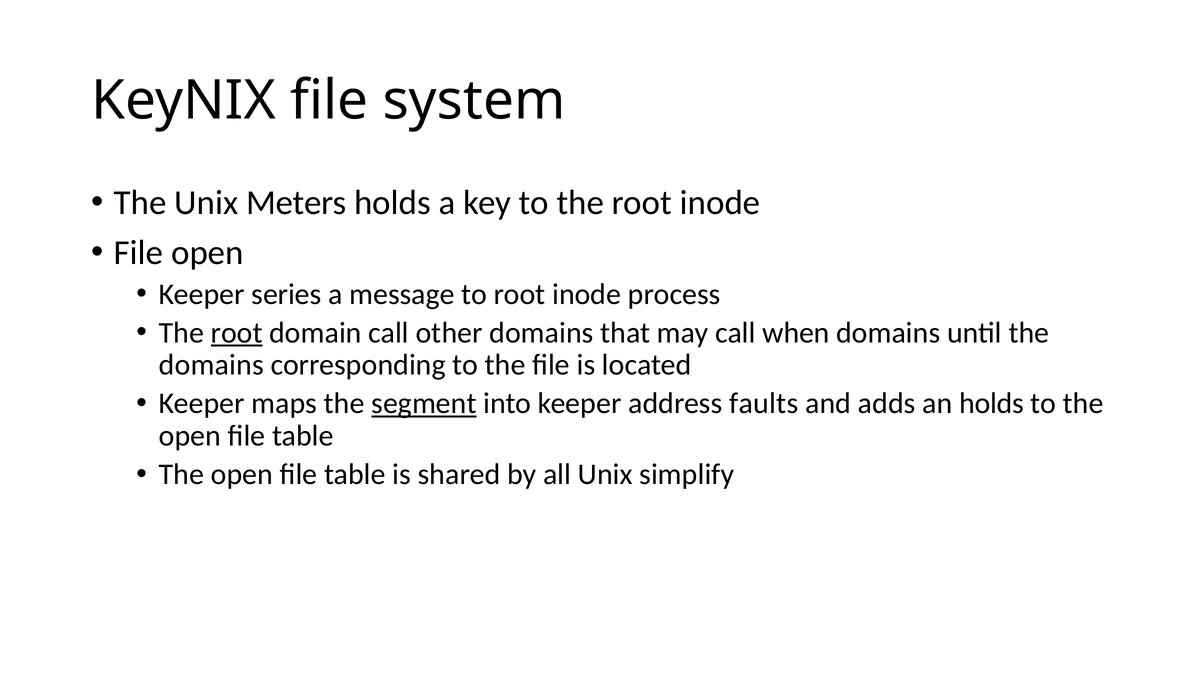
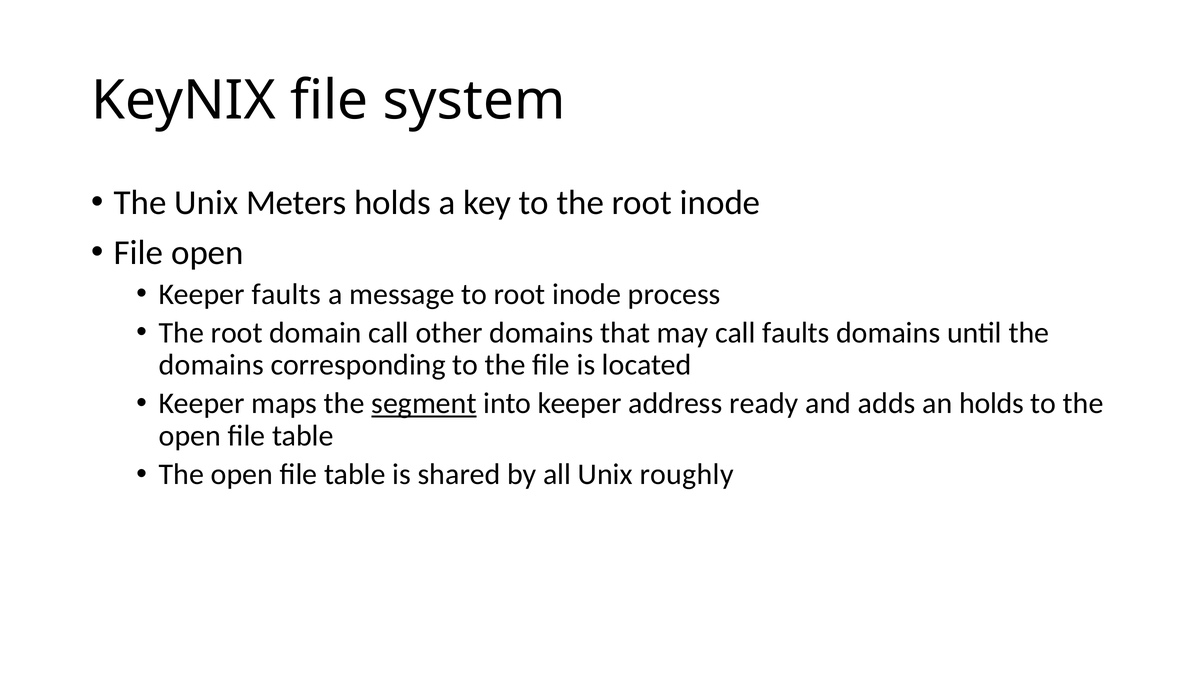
Keeper series: series -> faults
root at (237, 333) underline: present -> none
call when: when -> faults
faults: faults -> ready
simplify: simplify -> roughly
